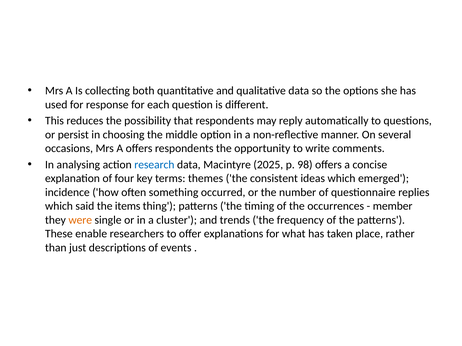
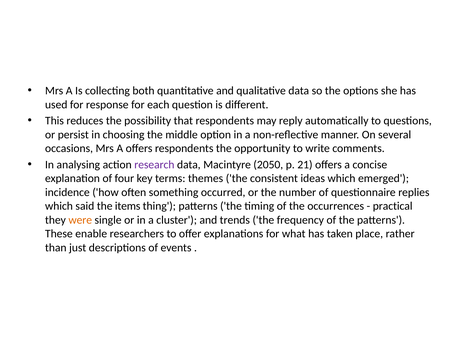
research colour: blue -> purple
2025: 2025 -> 2050
98: 98 -> 21
member: member -> practical
